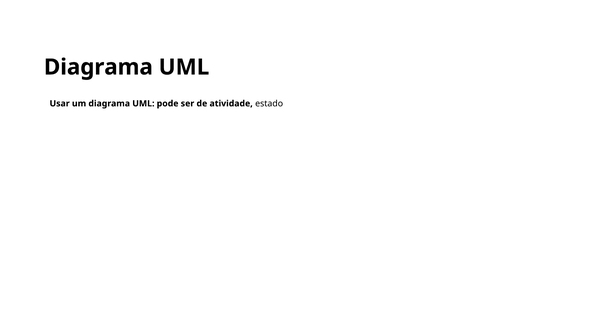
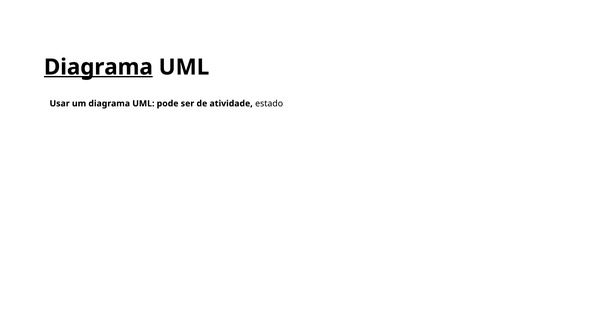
Diagrama at (98, 67) underline: none -> present
